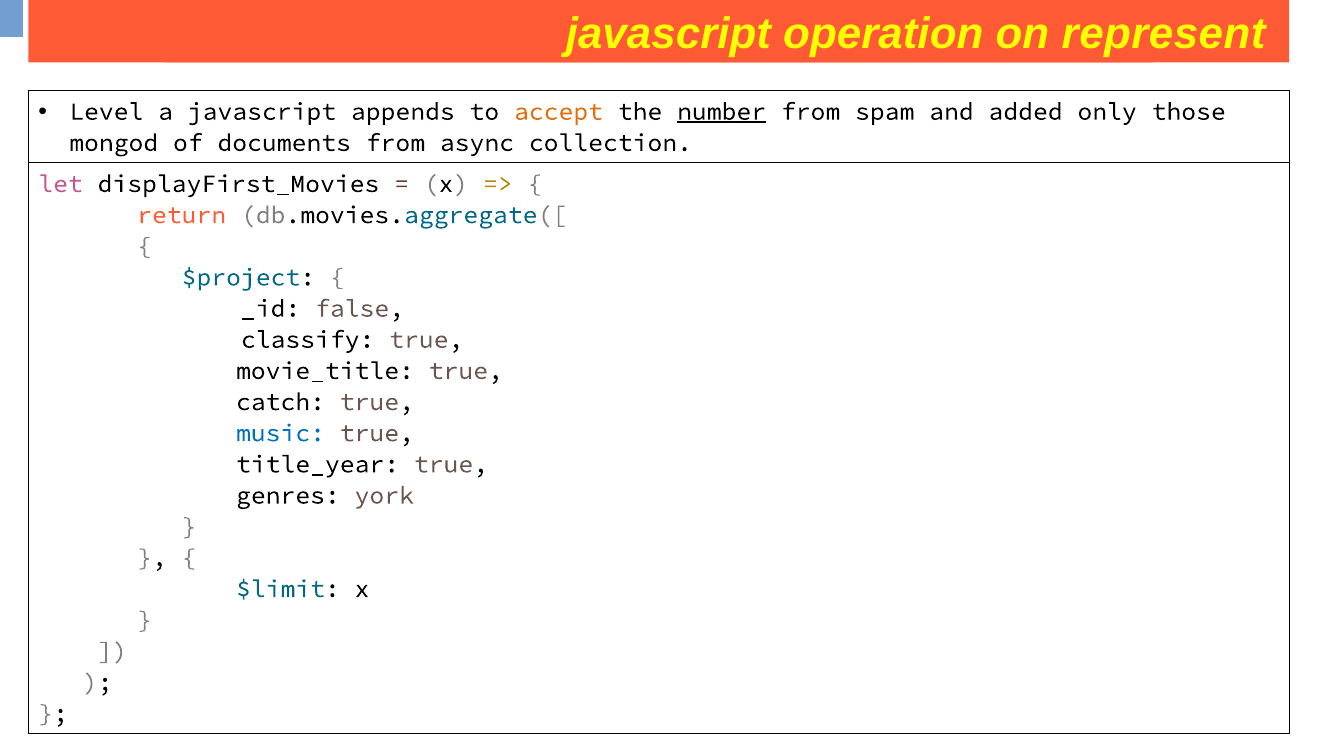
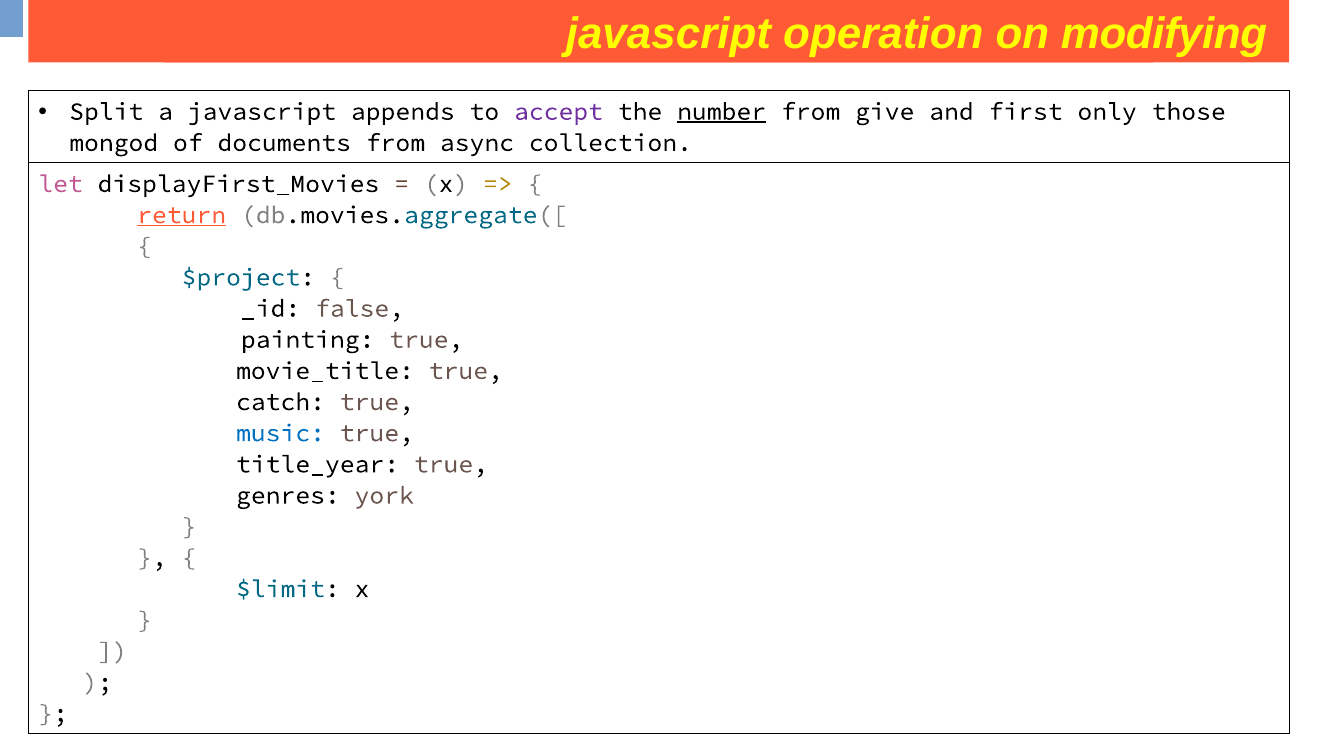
represent: represent -> modifying
Level: Level -> Split
accept colour: orange -> purple
spam: spam -> give
added: added -> first
return underline: none -> present
classify: classify -> painting
